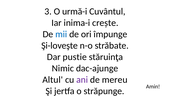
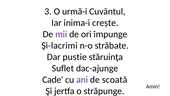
mii colour: blue -> purple
Şi-loveşte: Şi-loveşte -> Şi-lacrimi
Nimic: Nimic -> Suflet
Altul: Altul -> Cade
mereu: mereu -> scoată
